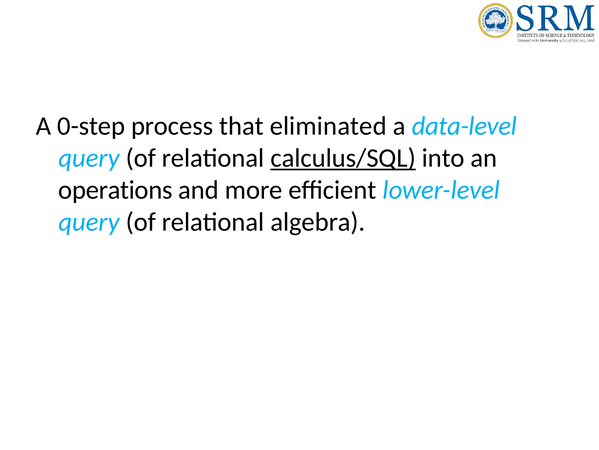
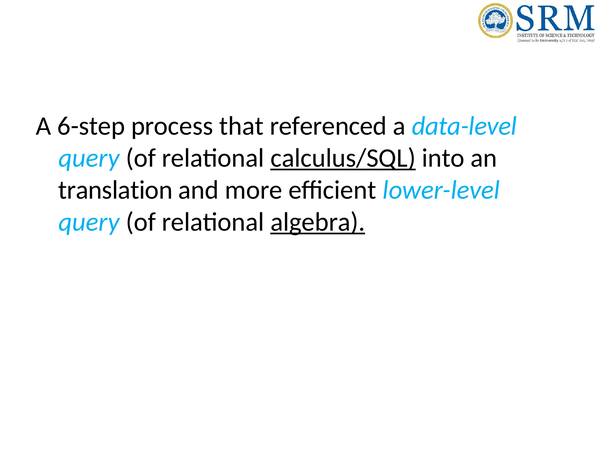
0-step: 0-step -> 6-step
eliminated: eliminated -> referenced
operations: operations -> translation
algebra underline: none -> present
